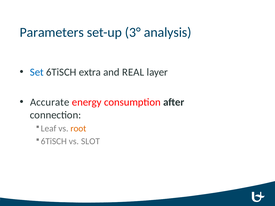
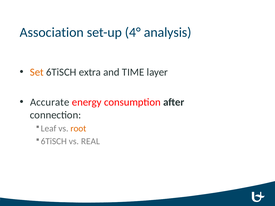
Parameters: Parameters -> Association
3°: 3° -> 4°
Set colour: blue -> orange
REAL: REAL -> TIME
SLOT: SLOT -> REAL
